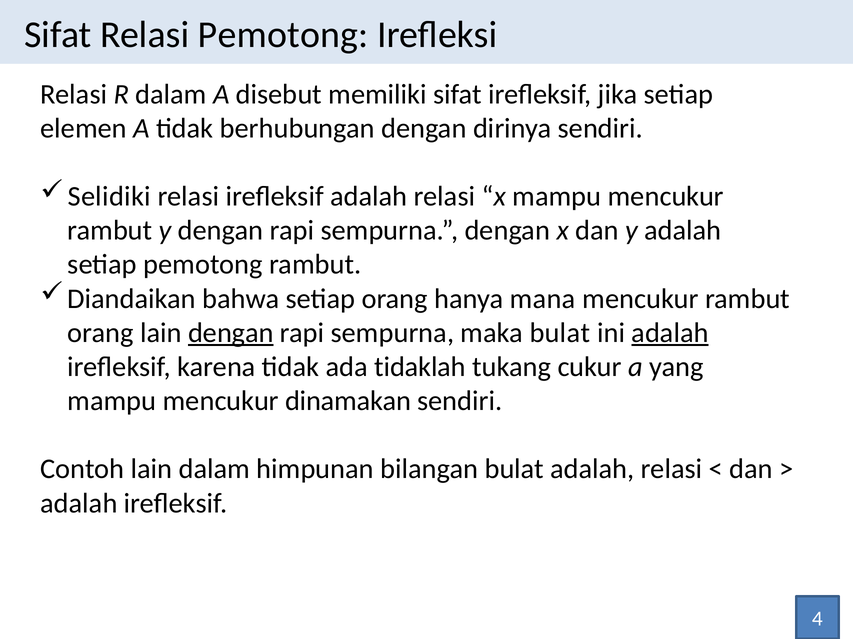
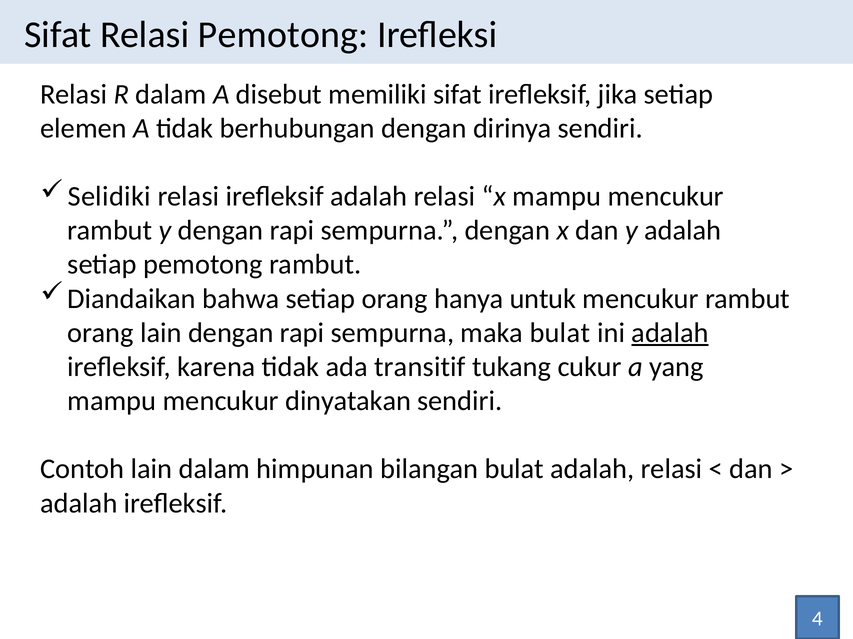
mana: mana -> untuk
dengan at (231, 333) underline: present -> none
tidaklah: tidaklah -> transitif
dinamakan: dinamakan -> dinyatakan
